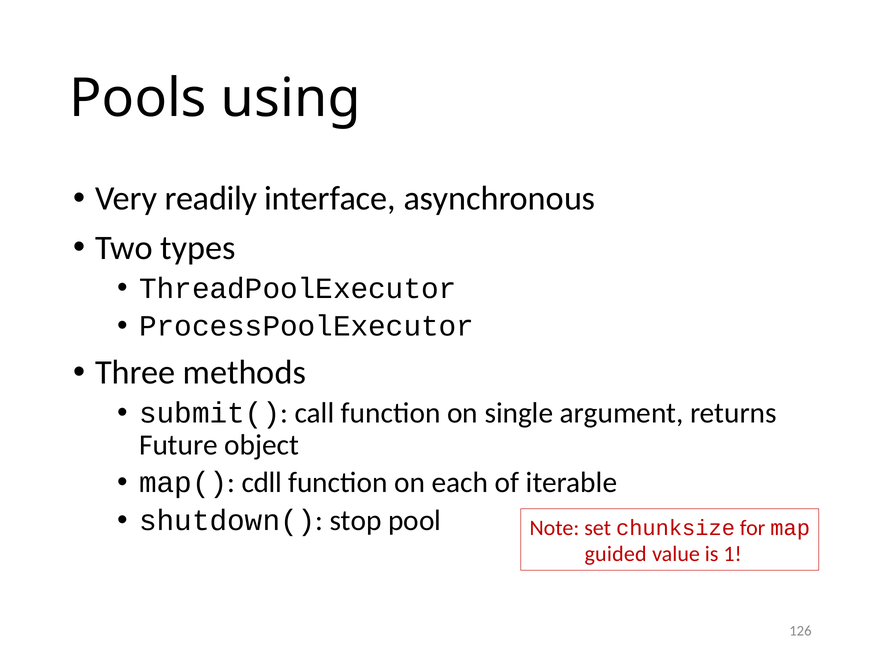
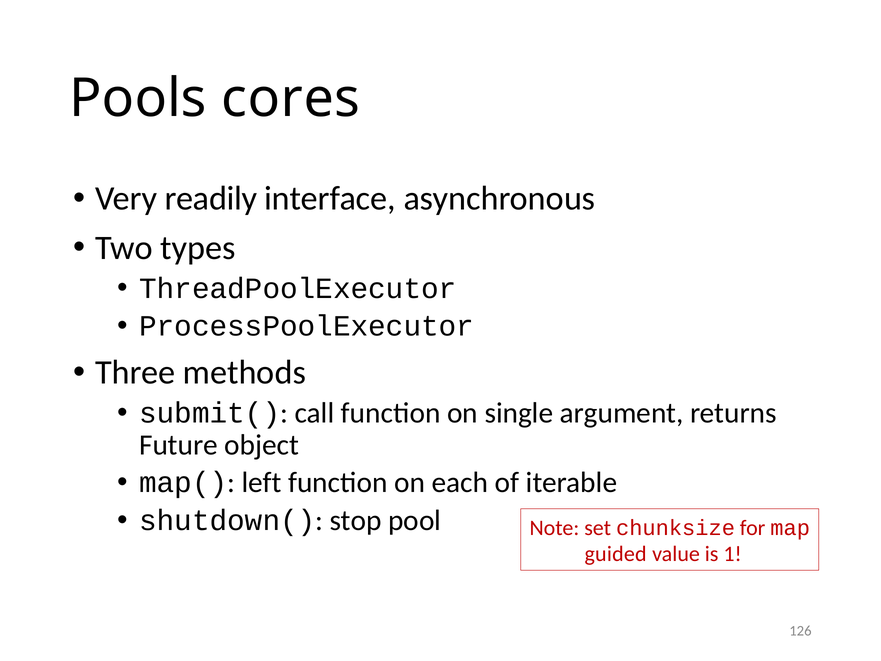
using: using -> cores
cdll: cdll -> left
